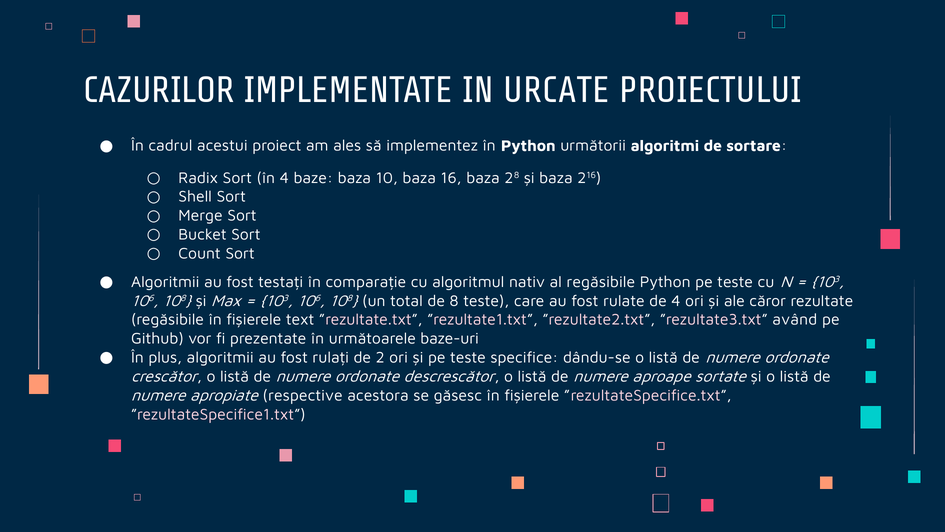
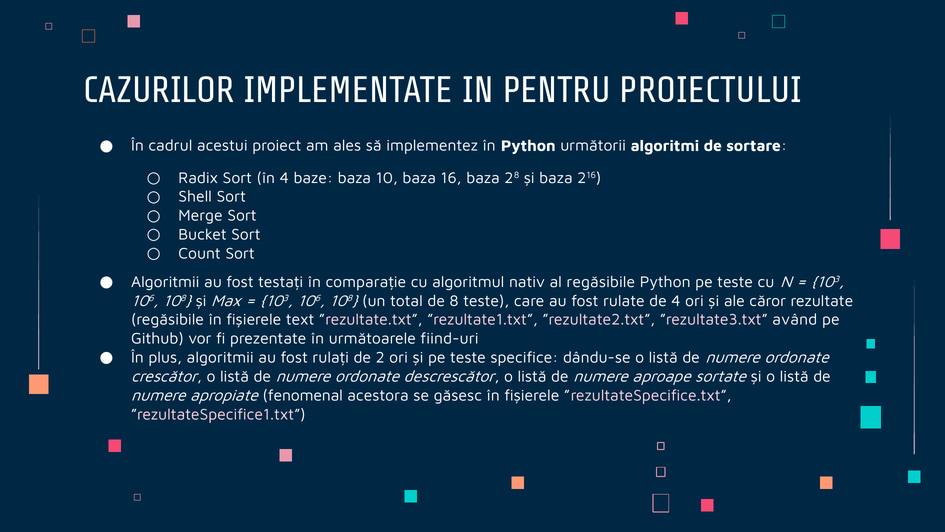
URCATE: URCATE -> PENTRU
baze-uri: baze-uri -> fiind-uri
respective: respective -> fenomenal
